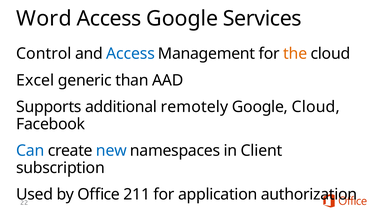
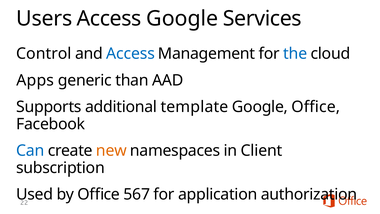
Word: Word -> Users
the colour: orange -> blue
Excel: Excel -> Apps
remotely: remotely -> template
Google Cloud: Cloud -> Office
new colour: blue -> orange
211: 211 -> 567
